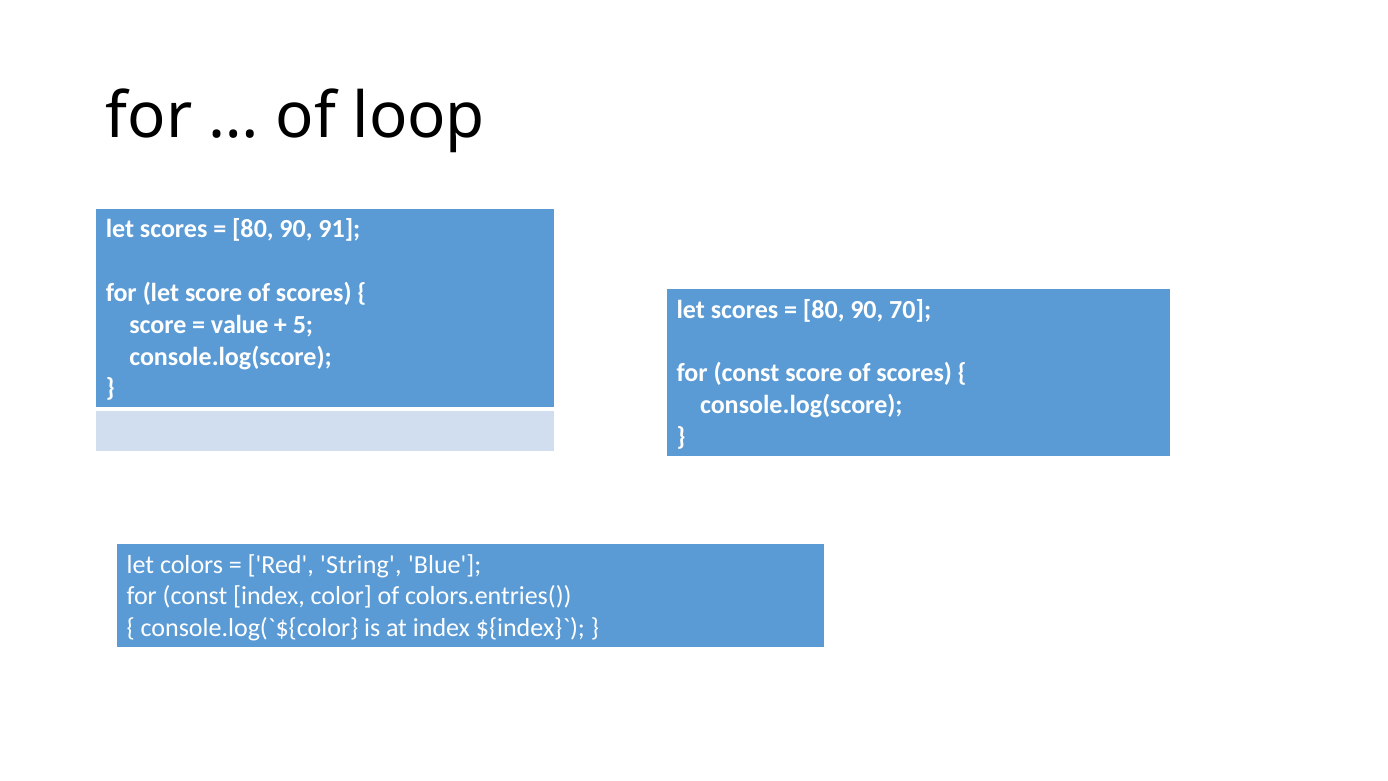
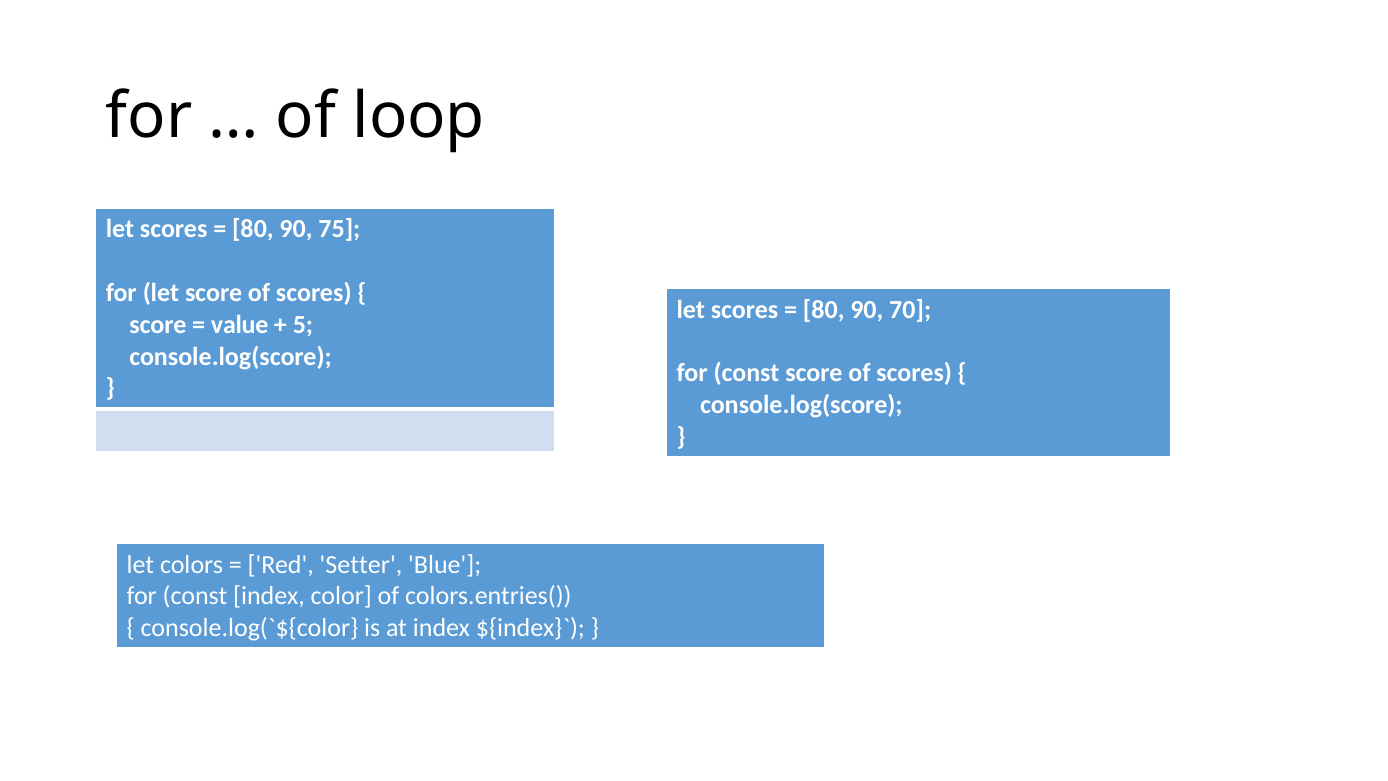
91: 91 -> 75
String: String -> Setter
